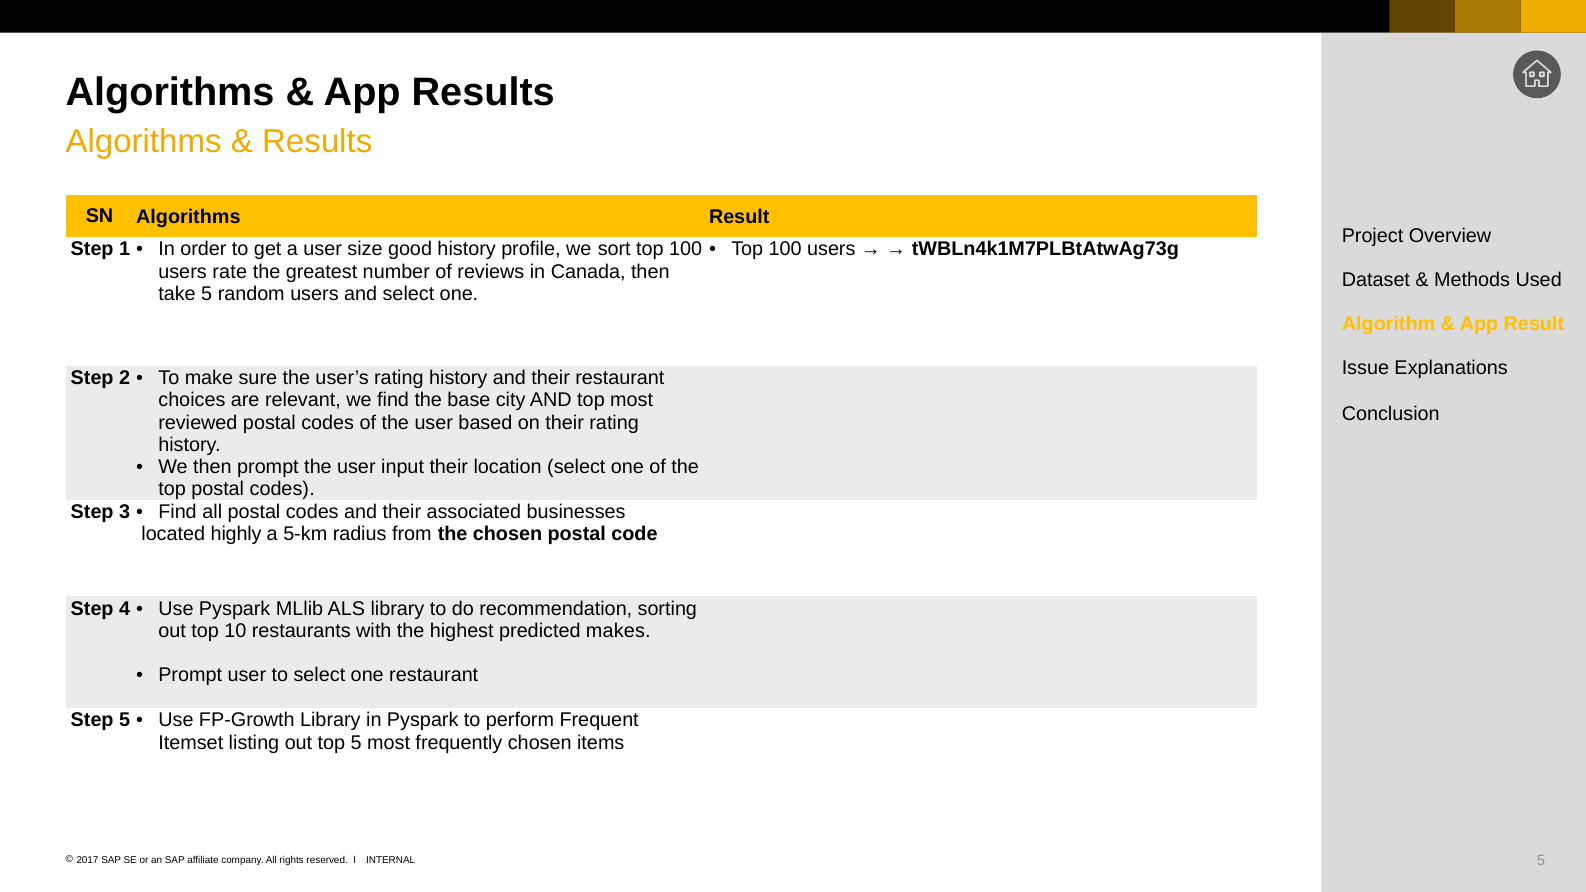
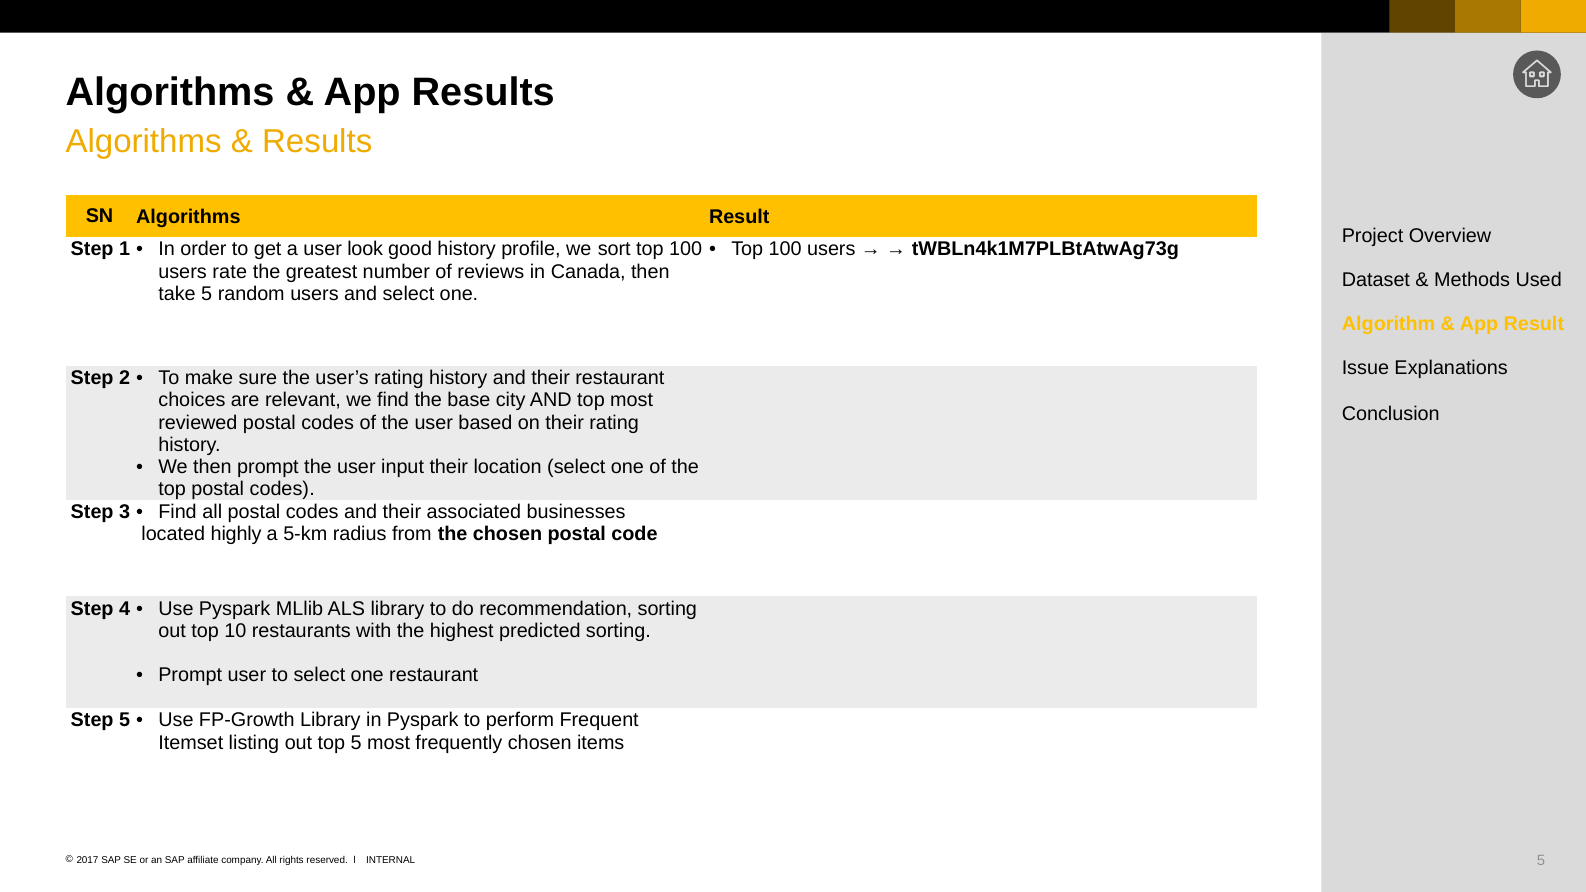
size: size -> look
predicted makes: makes -> sorting
